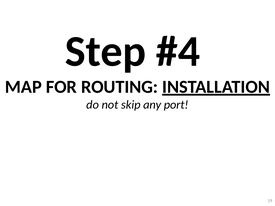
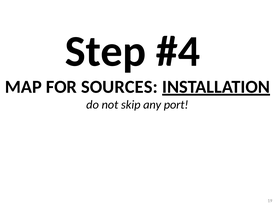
ROUTING: ROUTING -> SOURCES
